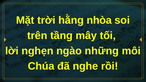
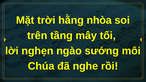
những: những -> sướng
